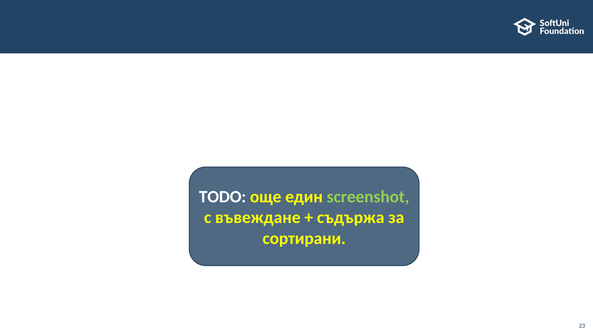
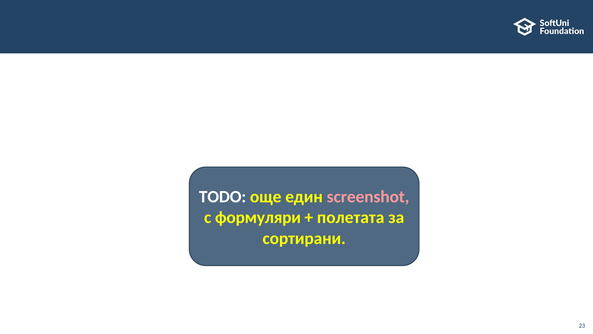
screenshot colour: light green -> pink
въвеждане: въвеждане -> формуляри
съдържа: съдържа -> полетата
